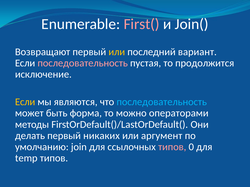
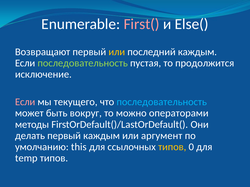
Join(: Join( -> Else(
последний вариант: вариант -> каждым
последовательность at (83, 63) colour: pink -> light green
Если at (25, 102) colour: yellow -> pink
являются: являются -> текущего
форма: форма -> вокруг
первый никаких: никаких -> каждым
join: join -> this
типов at (172, 147) colour: pink -> yellow
